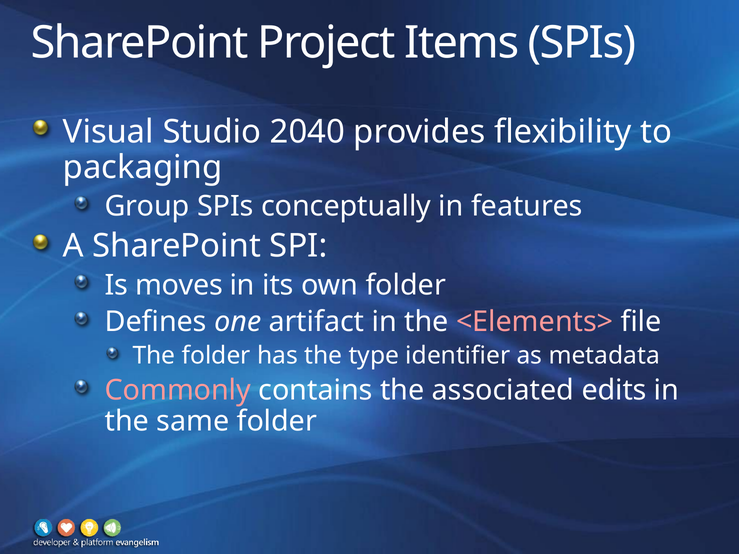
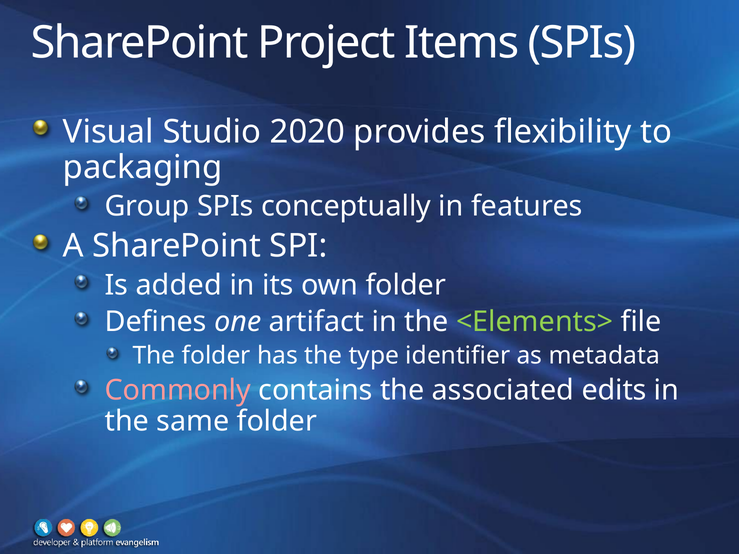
2040: 2040 -> 2020
moves: moves -> added
<Elements> colour: pink -> light green
